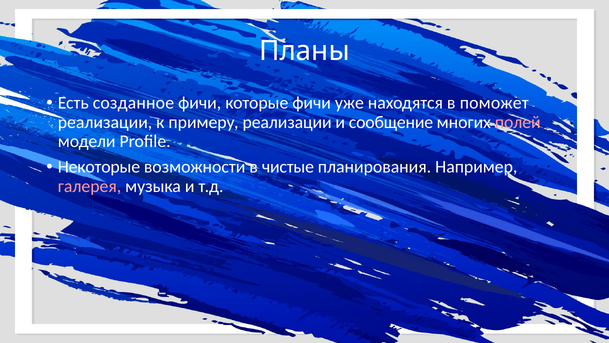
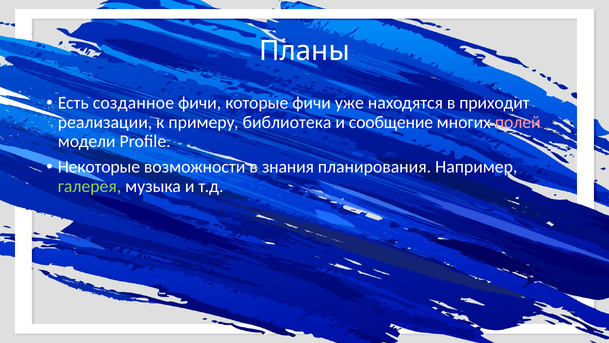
поможет: поможет -> приходит
примеру реализации: реализации -> библиотека
чистые: чистые -> знания
галерея colour: pink -> light green
